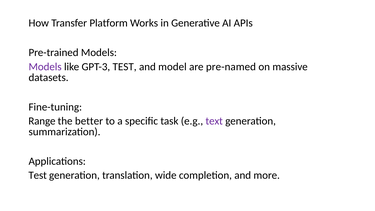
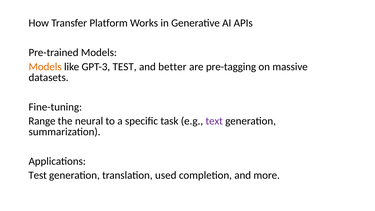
Models at (45, 67) colour: purple -> orange
model: model -> better
pre-named: pre-named -> pre-tagging
better: better -> neural
wide: wide -> used
